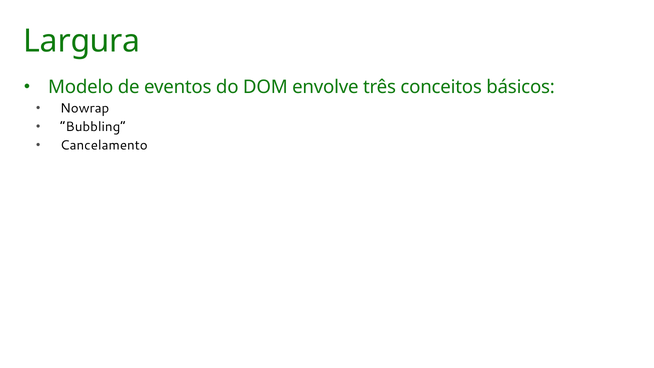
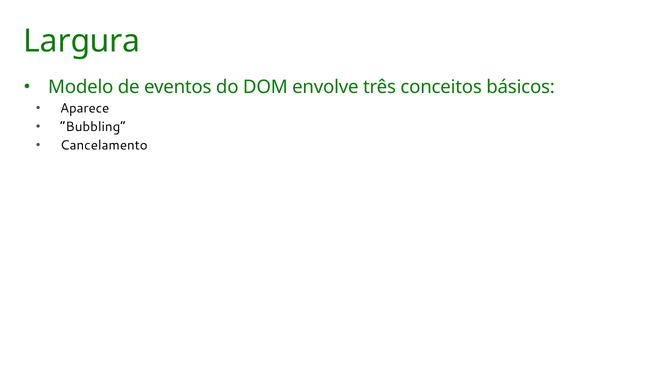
Nowrap: Nowrap -> Aparece
